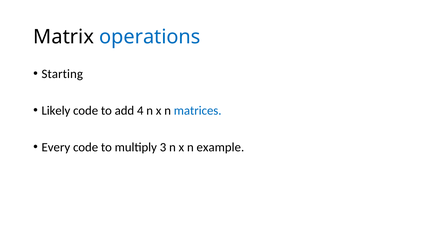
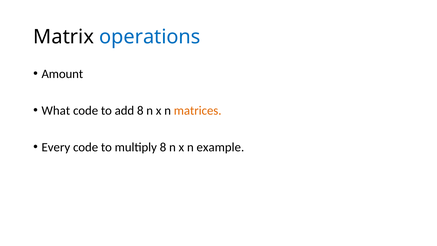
Starting: Starting -> Amount
Likely: Likely -> What
add 4: 4 -> 8
matrices colour: blue -> orange
multiply 3: 3 -> 8
